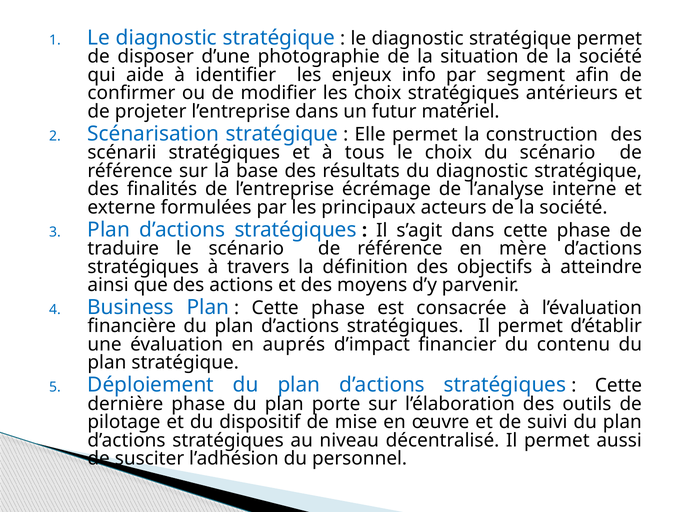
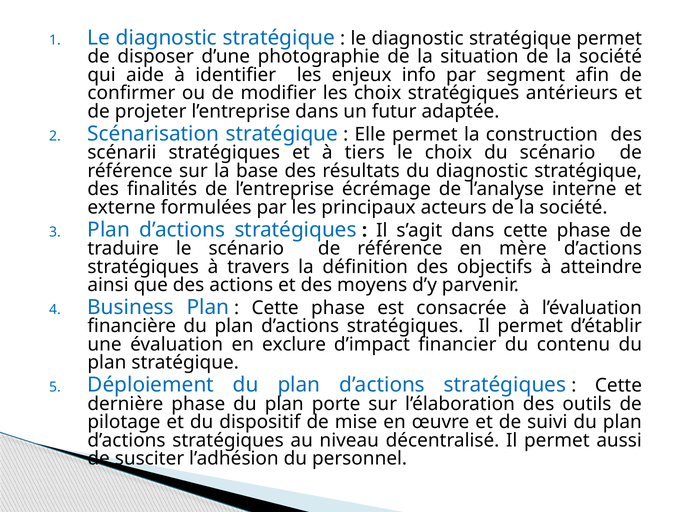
matériel: matériel -> adaptée
tous: tous -> tiers
auprés: auprés -> exclure
